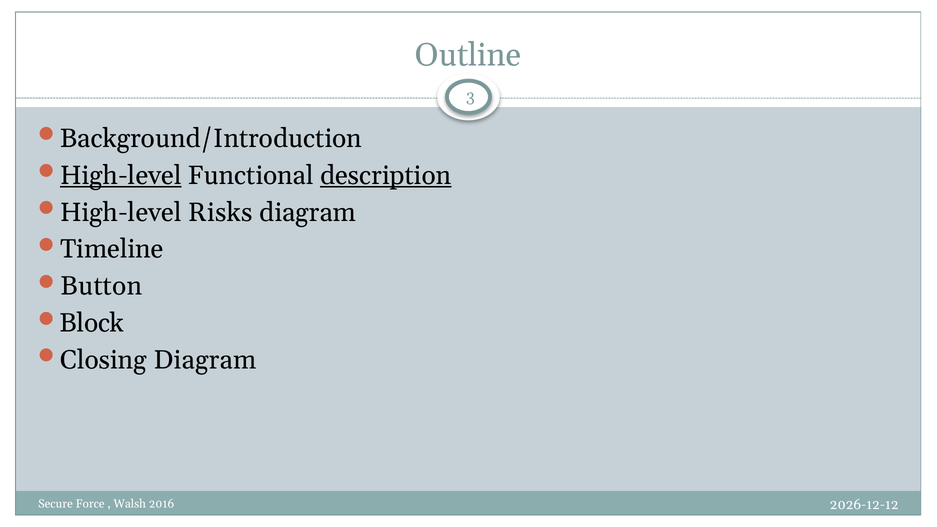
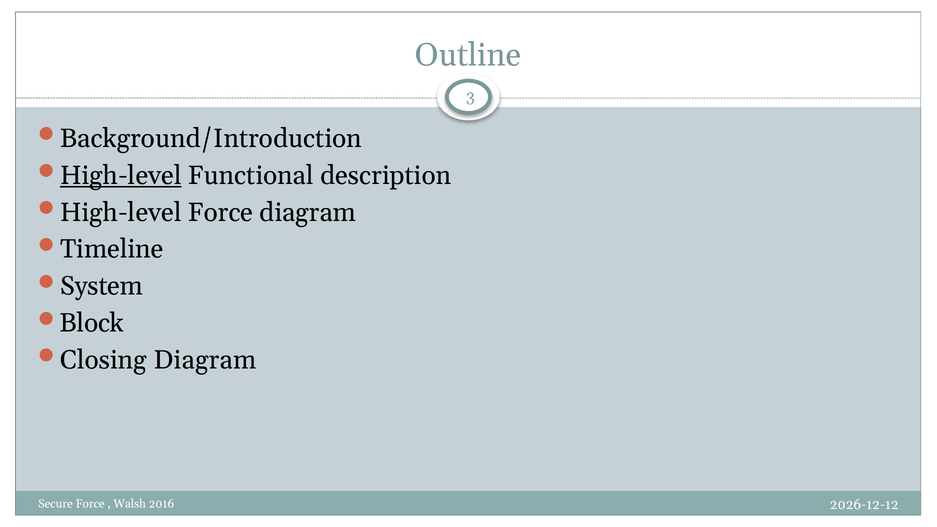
description underline: present -> none
High-level Risks: Risks -> Force
Button: Button -> System
